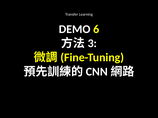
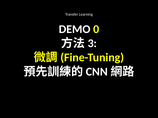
6: 6 -> 0
